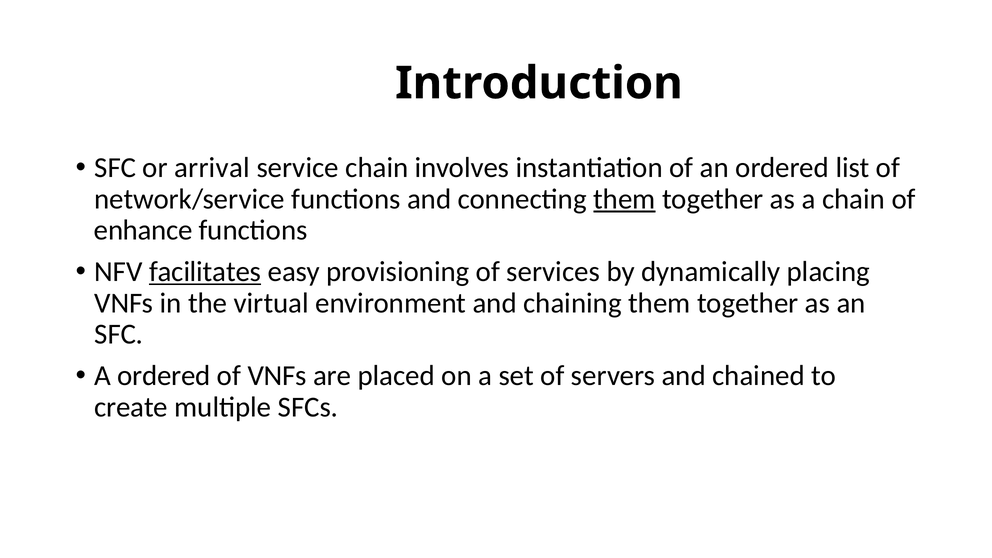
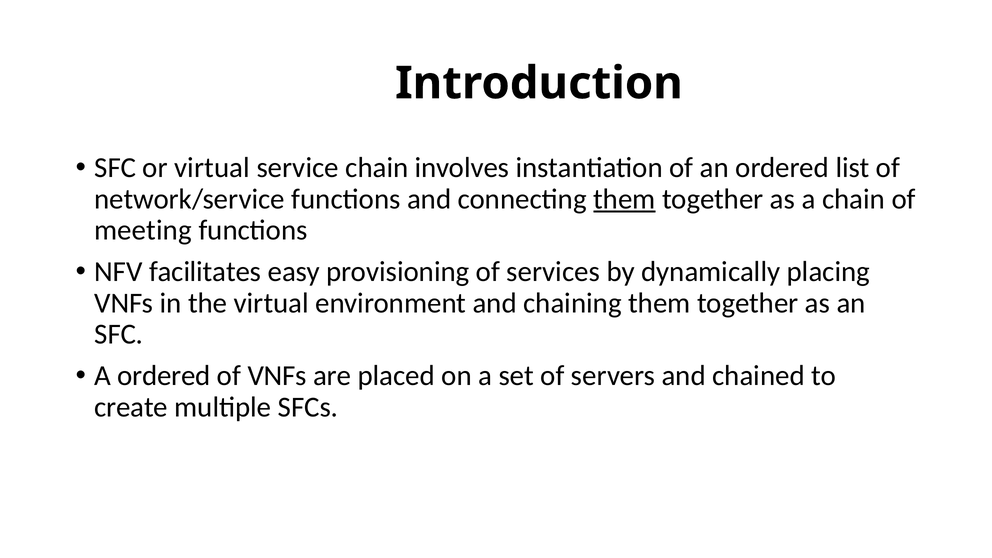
or arrival: arrival -> virtual
enhance: enhance -> meeting
facilitates underline: present -> none
